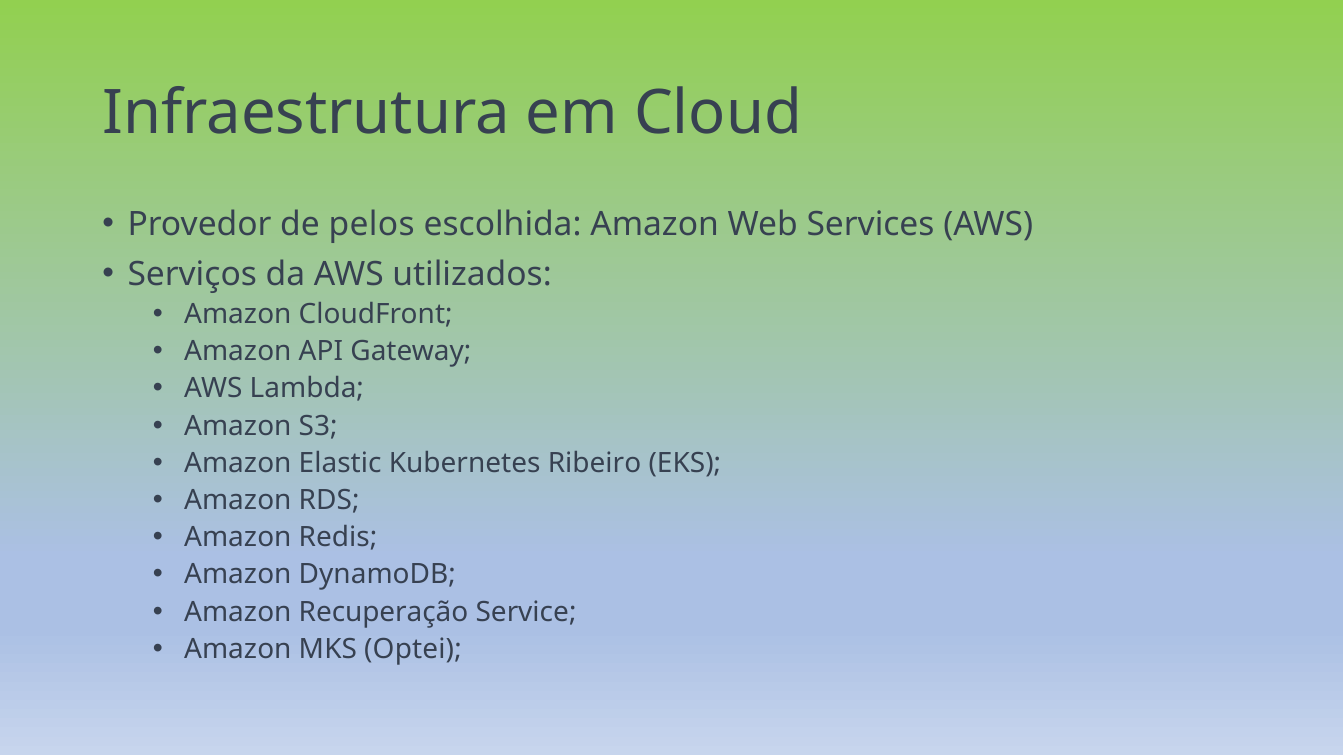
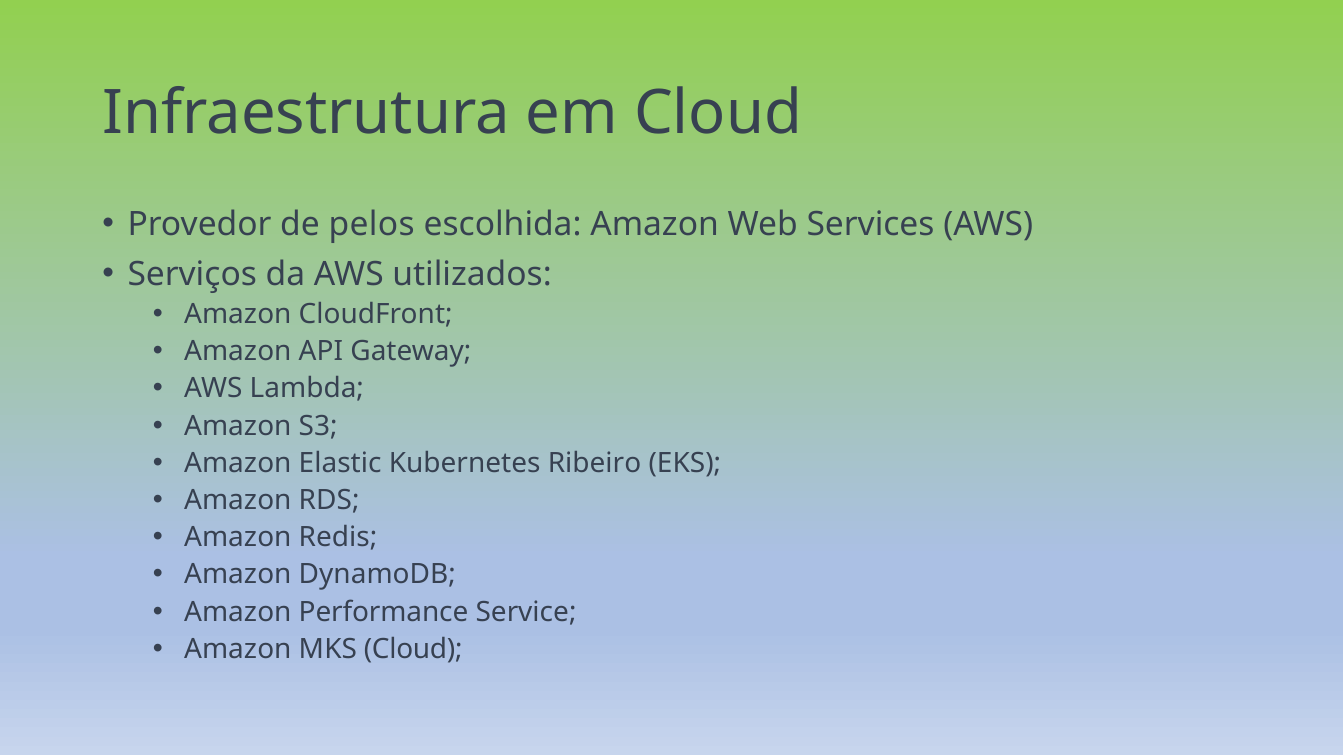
Recuperação: Recuperação -> Performance
MKS Optei: Optei -> Cloud
